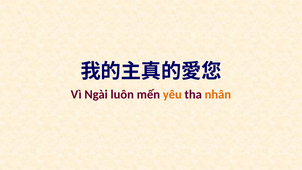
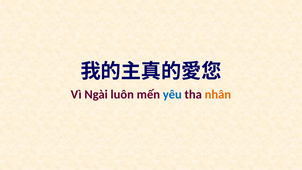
yêu colour: orange -> blue
